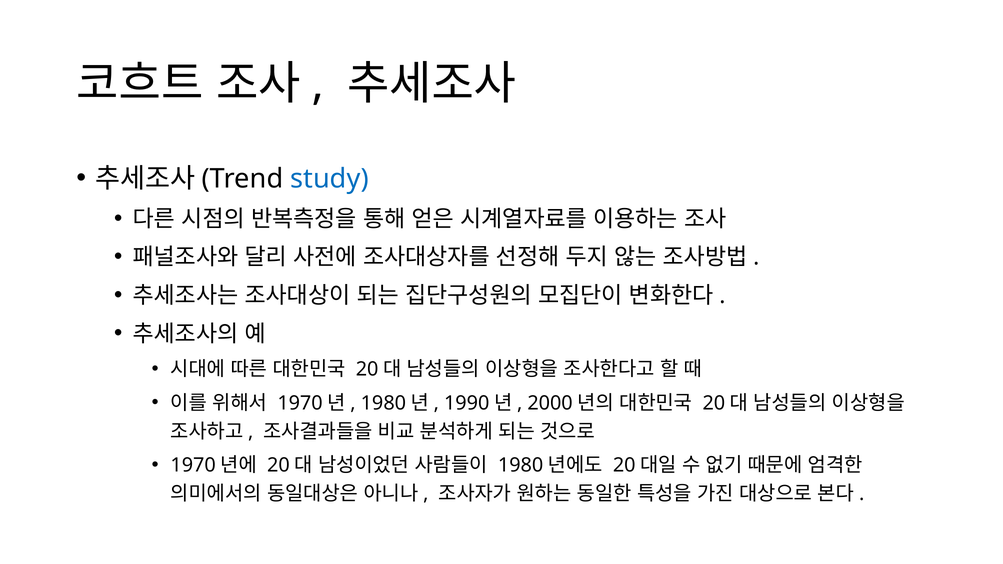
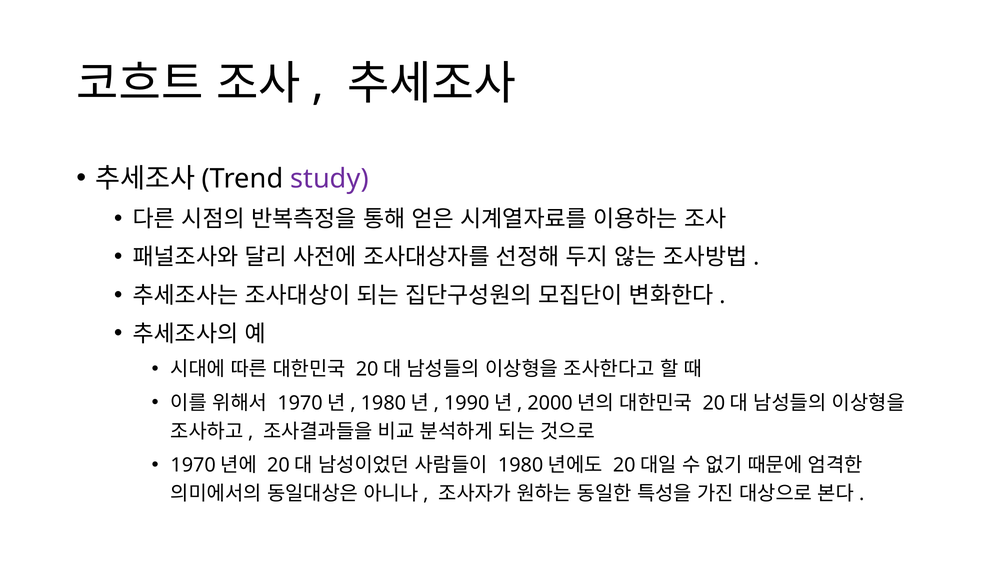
study colour: blue -> purple
